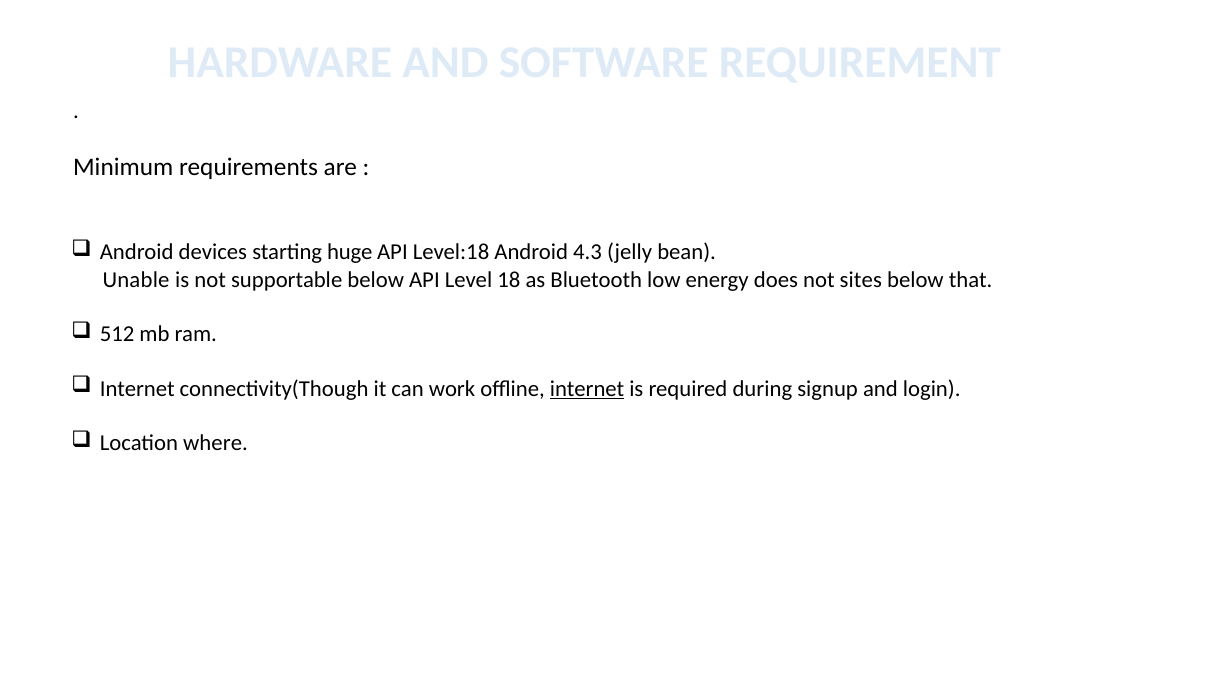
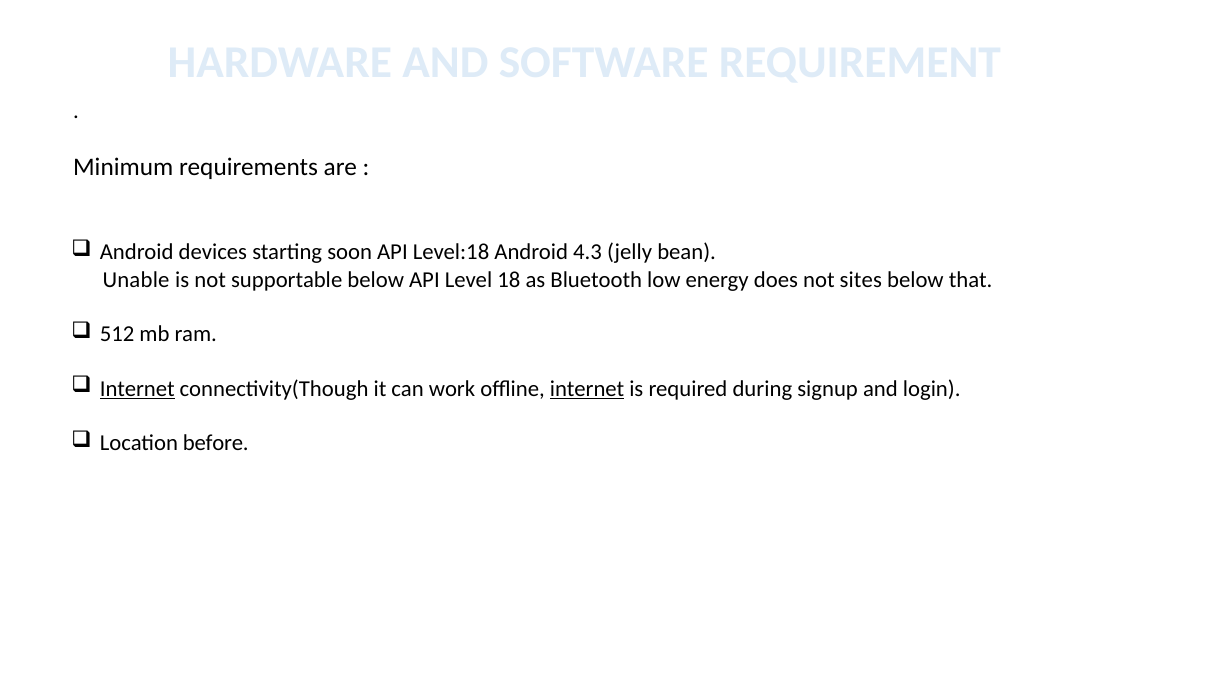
huge: huge -> soon
Internet at (137, 389) underline: none -> present
where: where -> before
